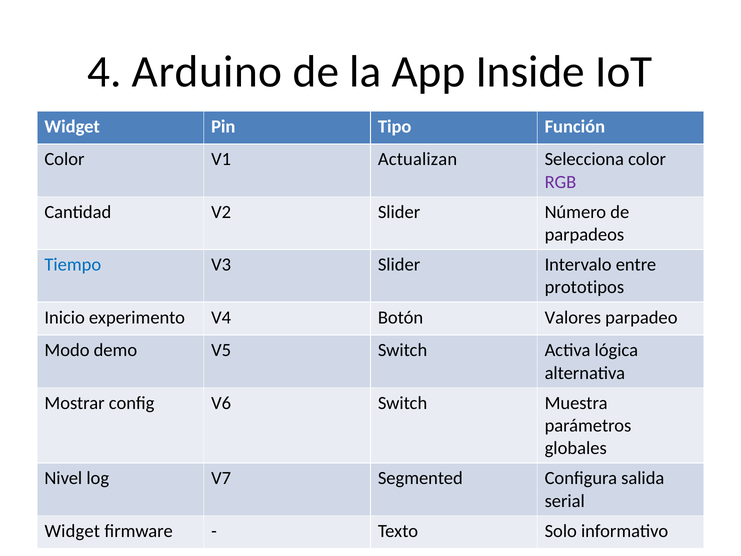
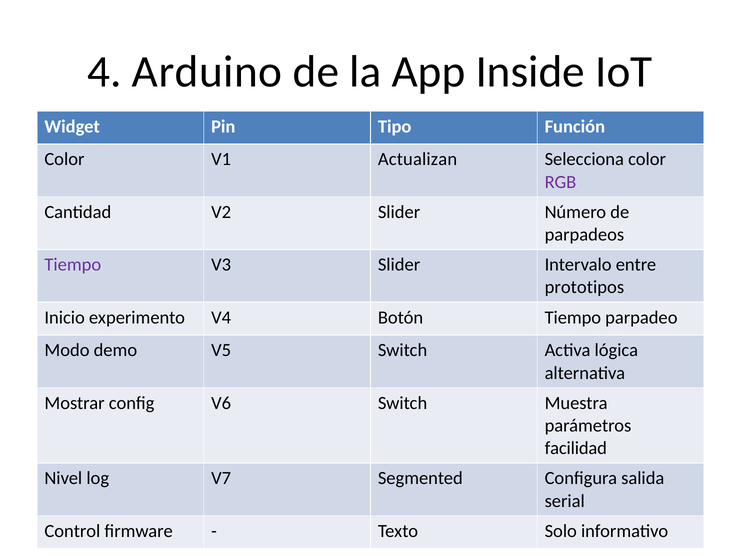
Tiempo at (73, 265) colour: blue -> purple
Botón Valores: Valores -> Tiempo
globales: globales -> facilidad
Widget at (72, 531): Widget -> Control
